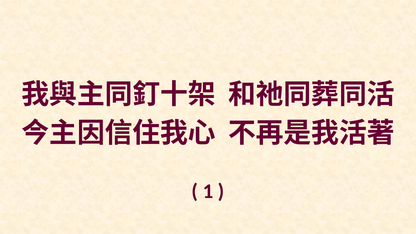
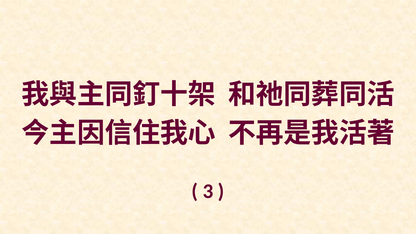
1: 1 -> 3
